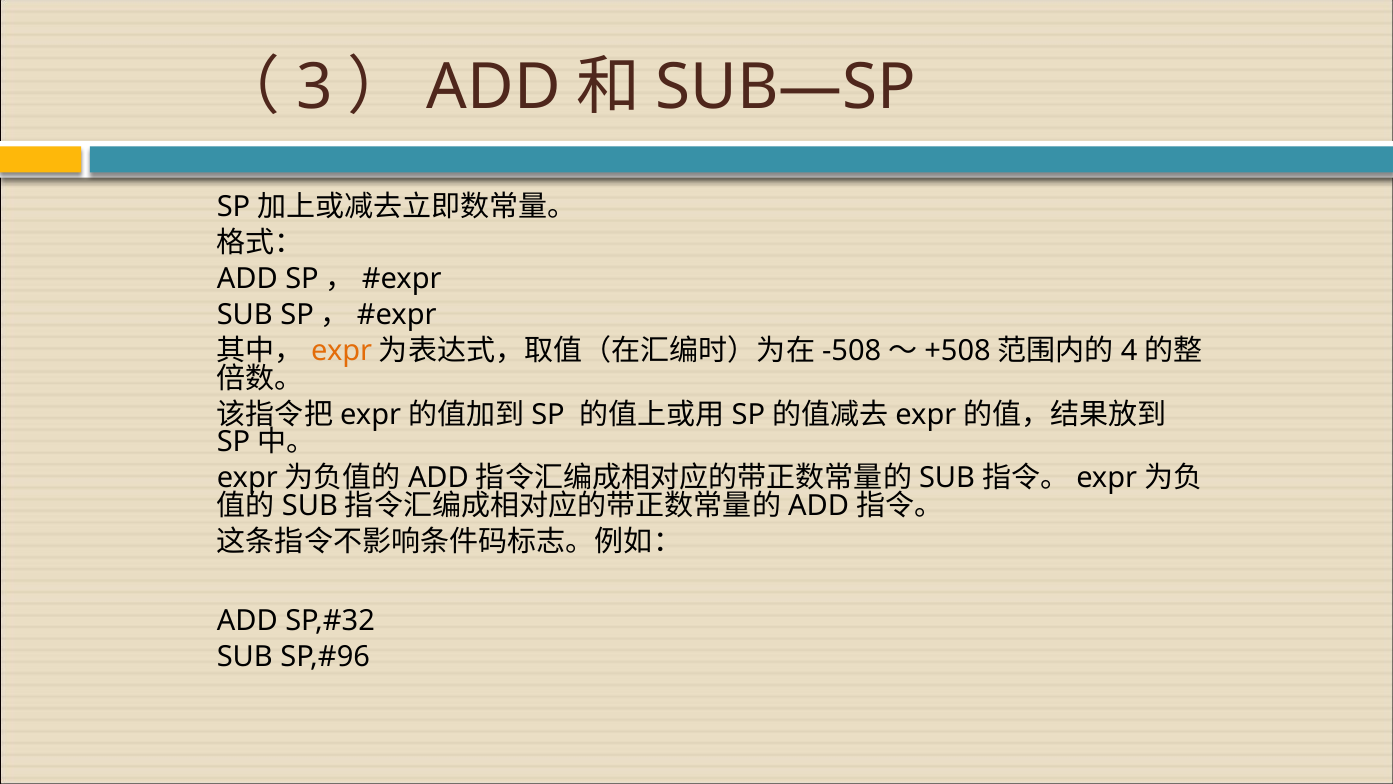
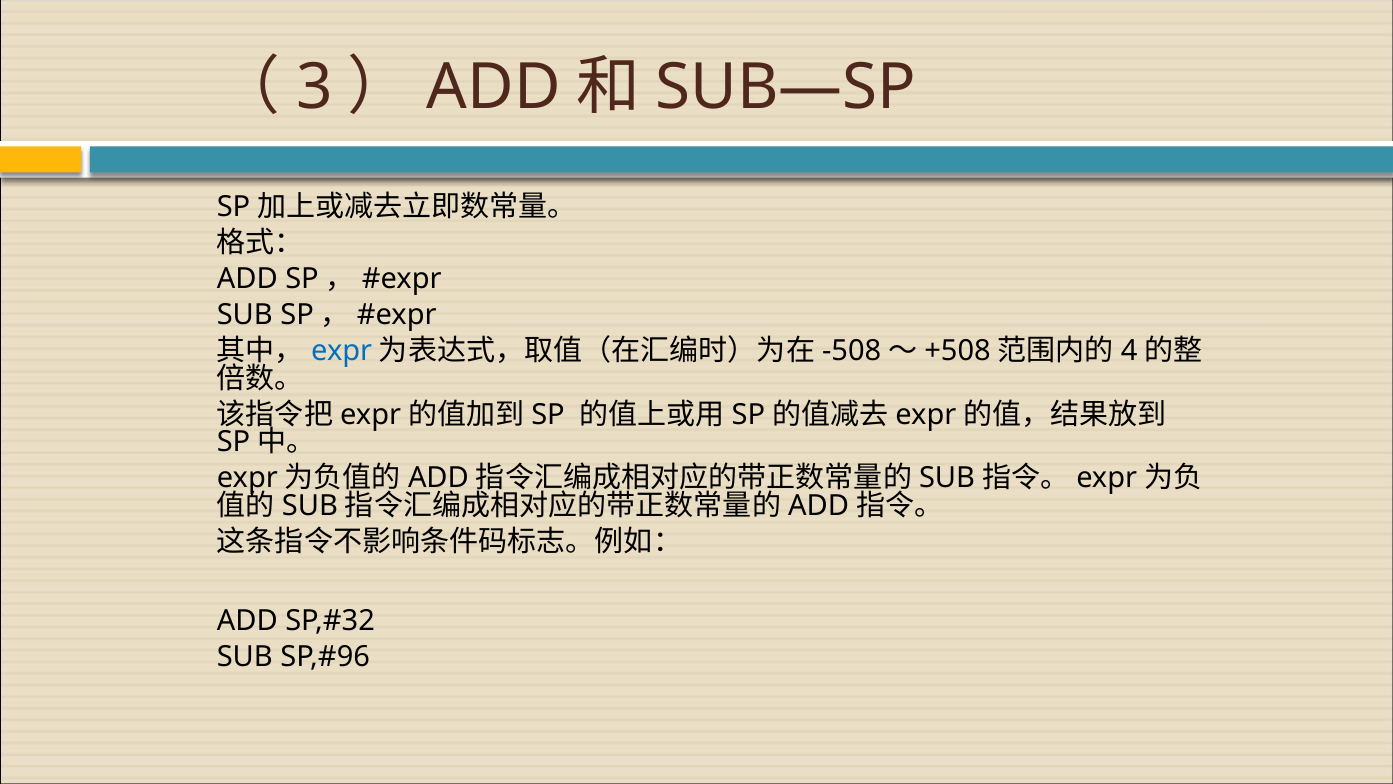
expr at (342, 350) colour: orange -> blue
